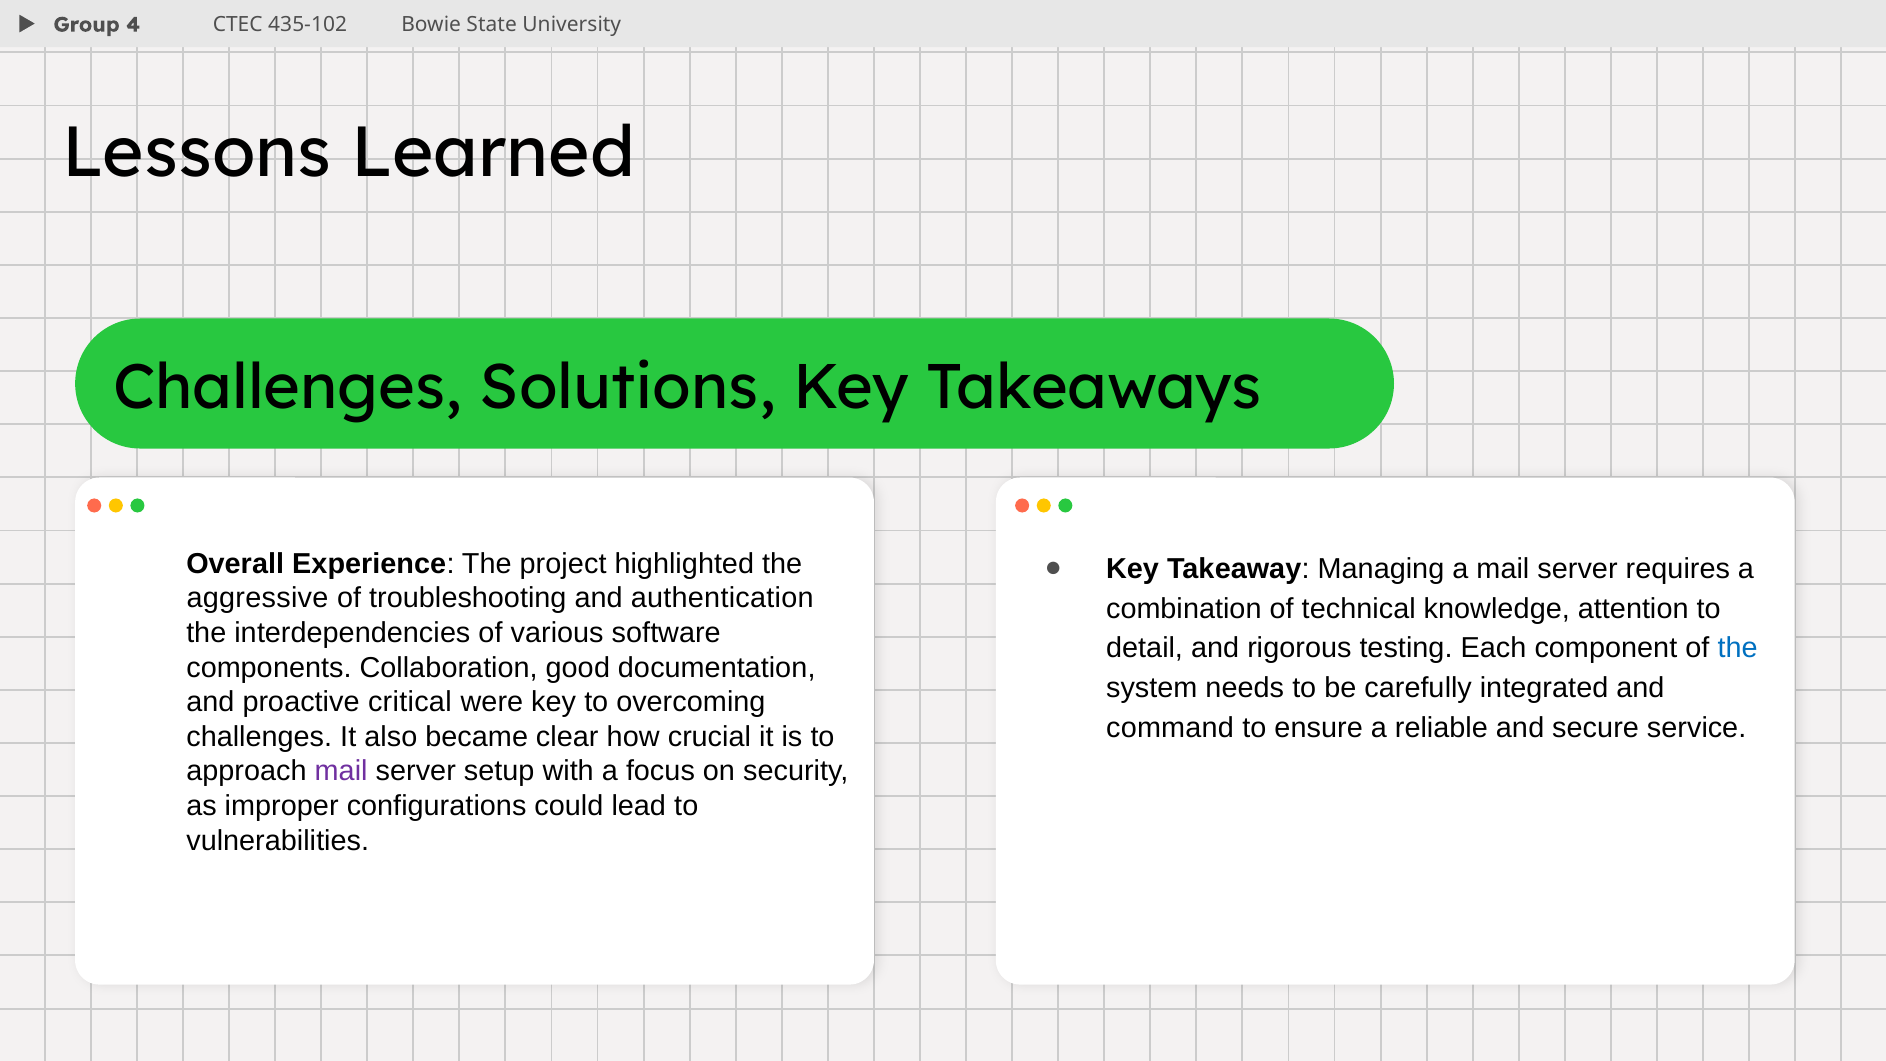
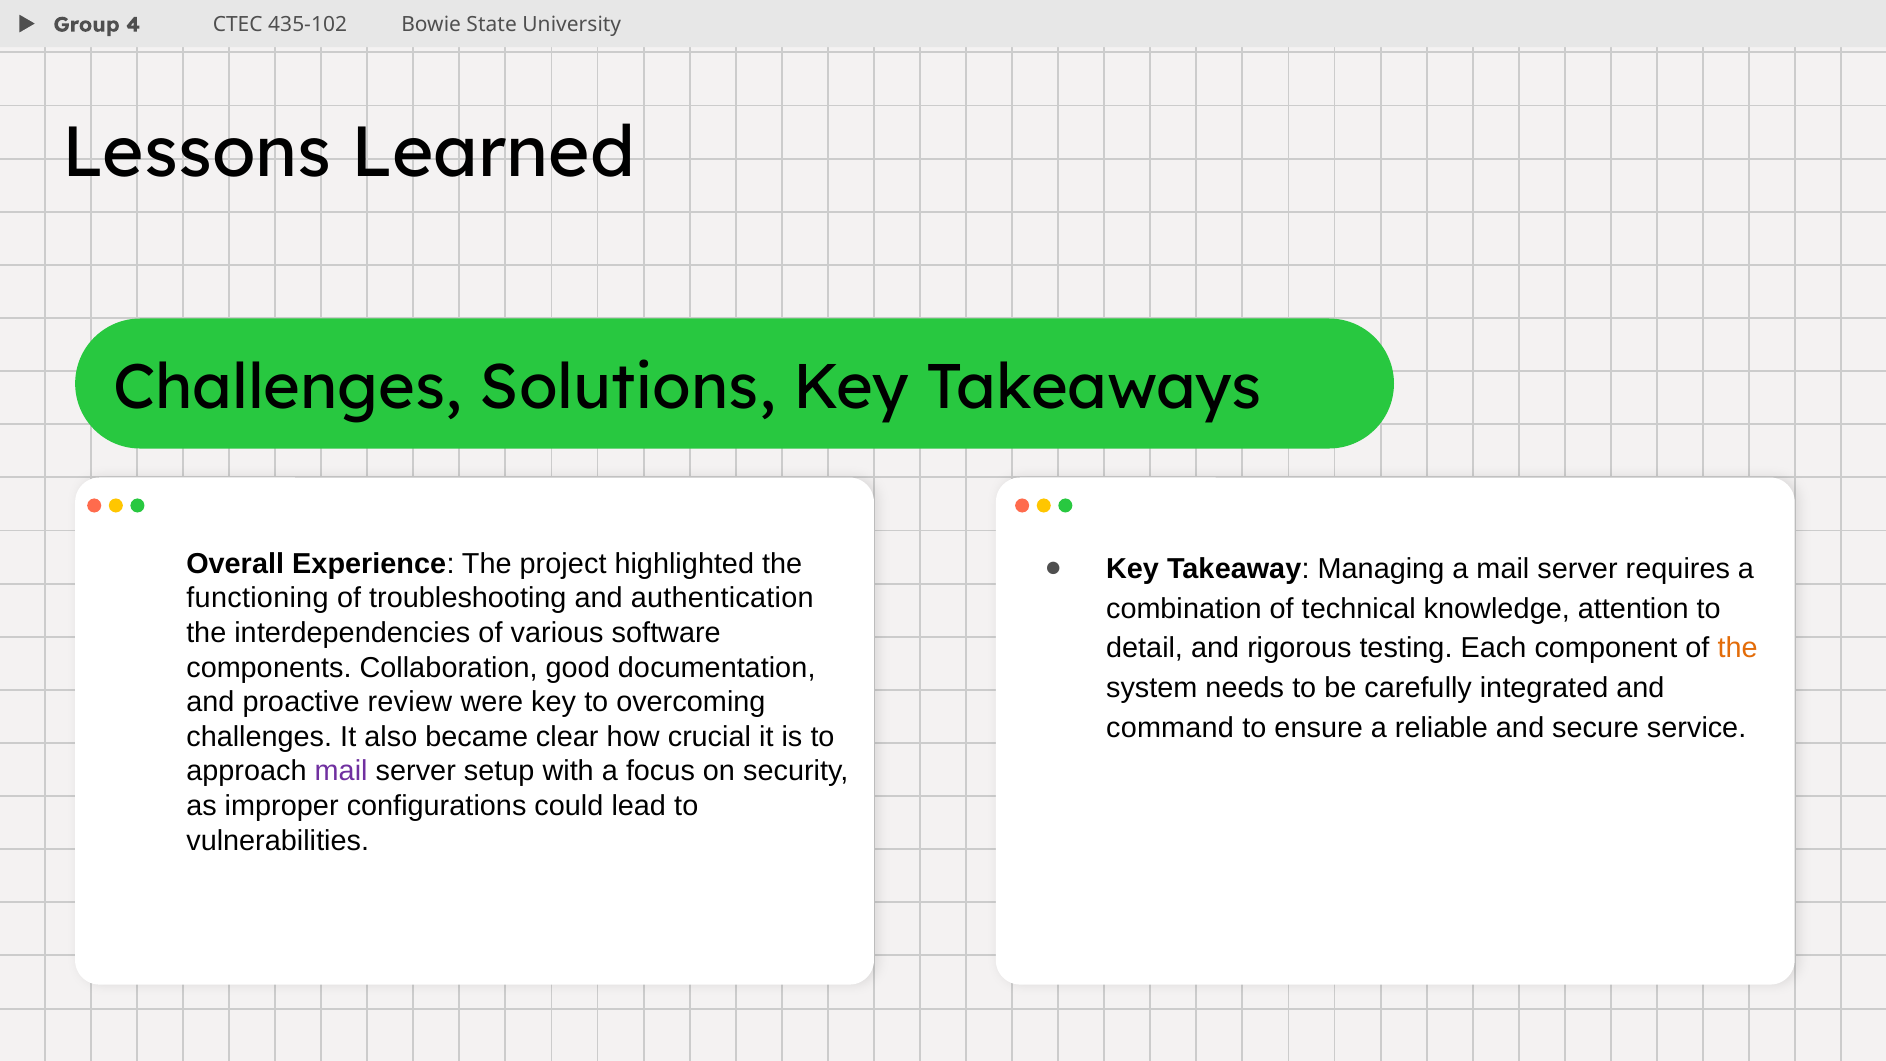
aggressive: aggressive -> functioning
the at (1738, 648) colour: blue -> orange
critical: critical -> review
